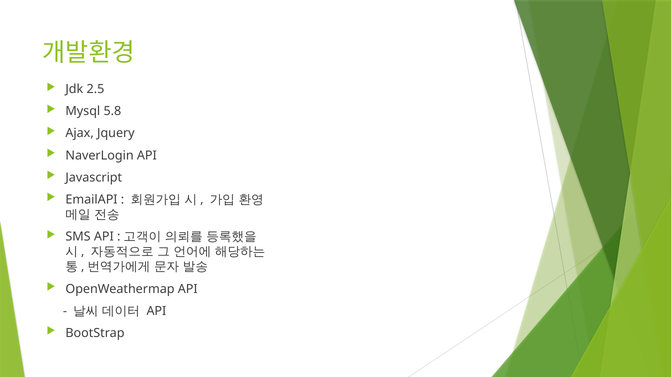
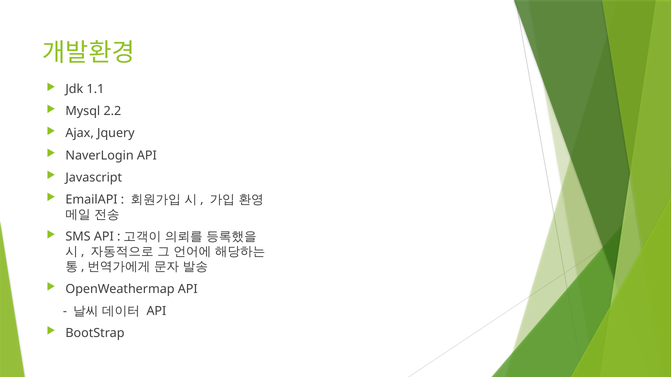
2.5: 2.5 -> 1.1
5.8: 5.8 -> 2.2
